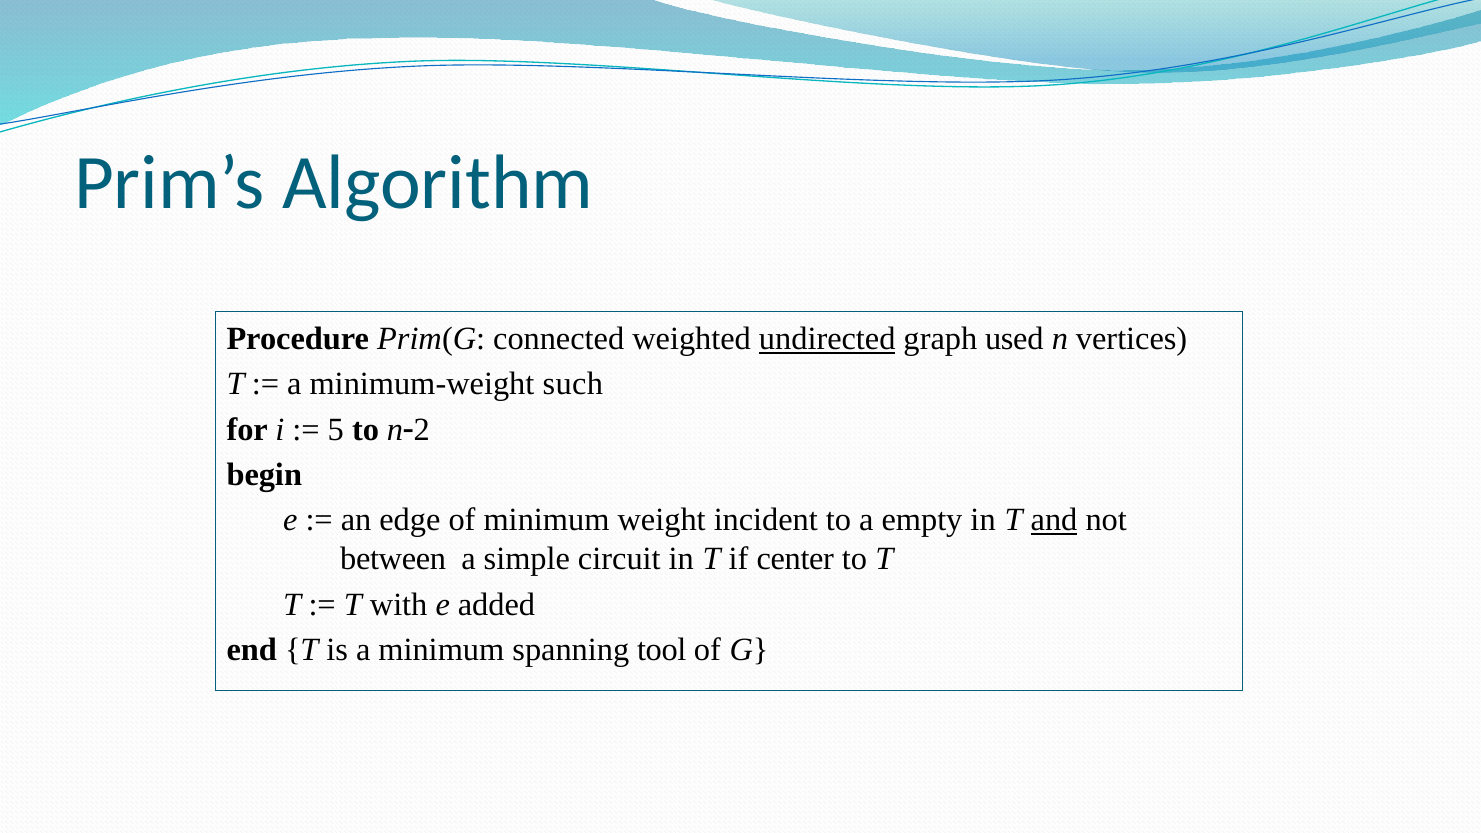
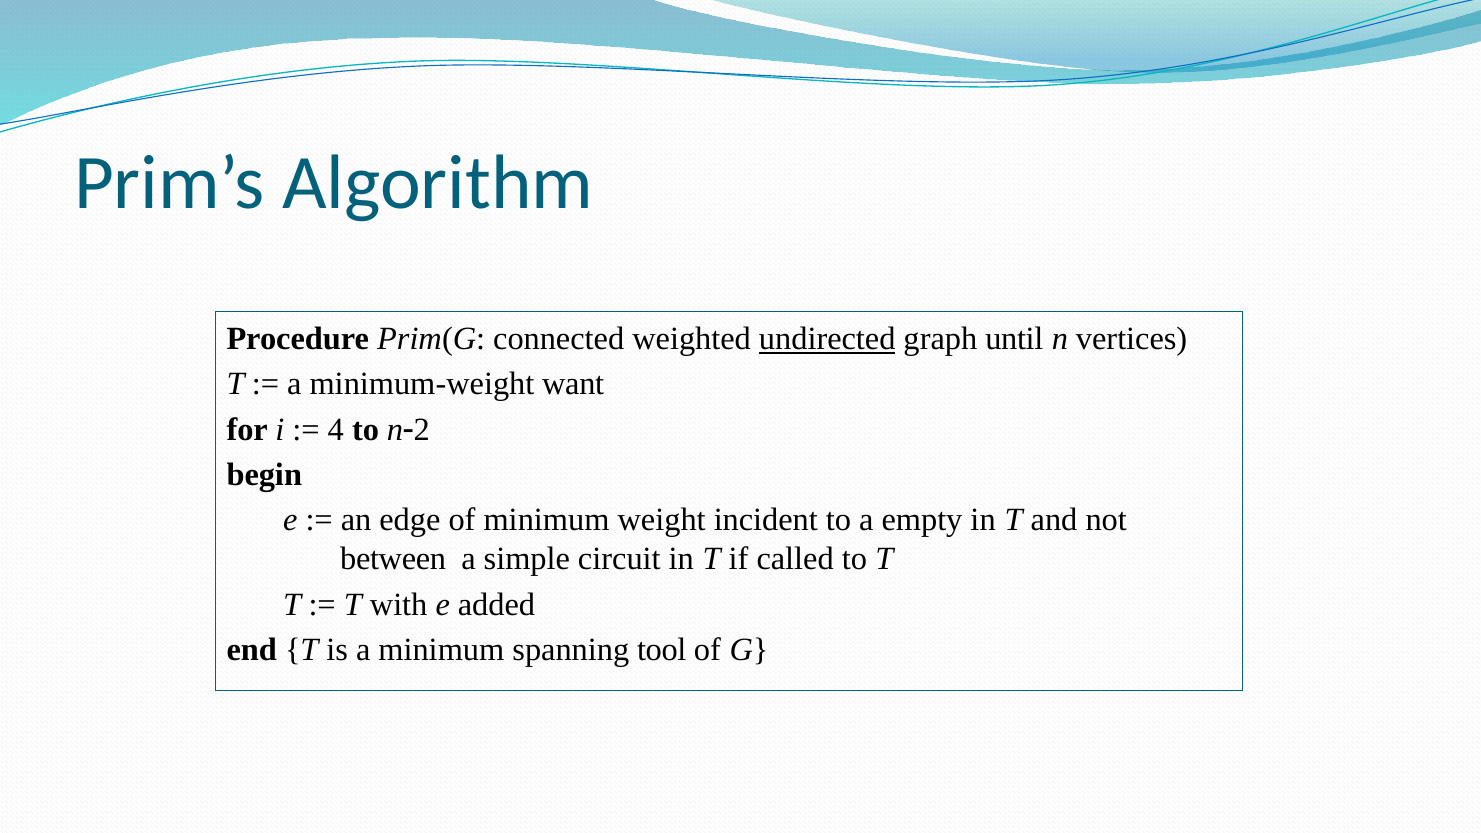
used: used -> until
such: such -> want
5: 5 -> 4
and underline: present -> none
center: center -> called
